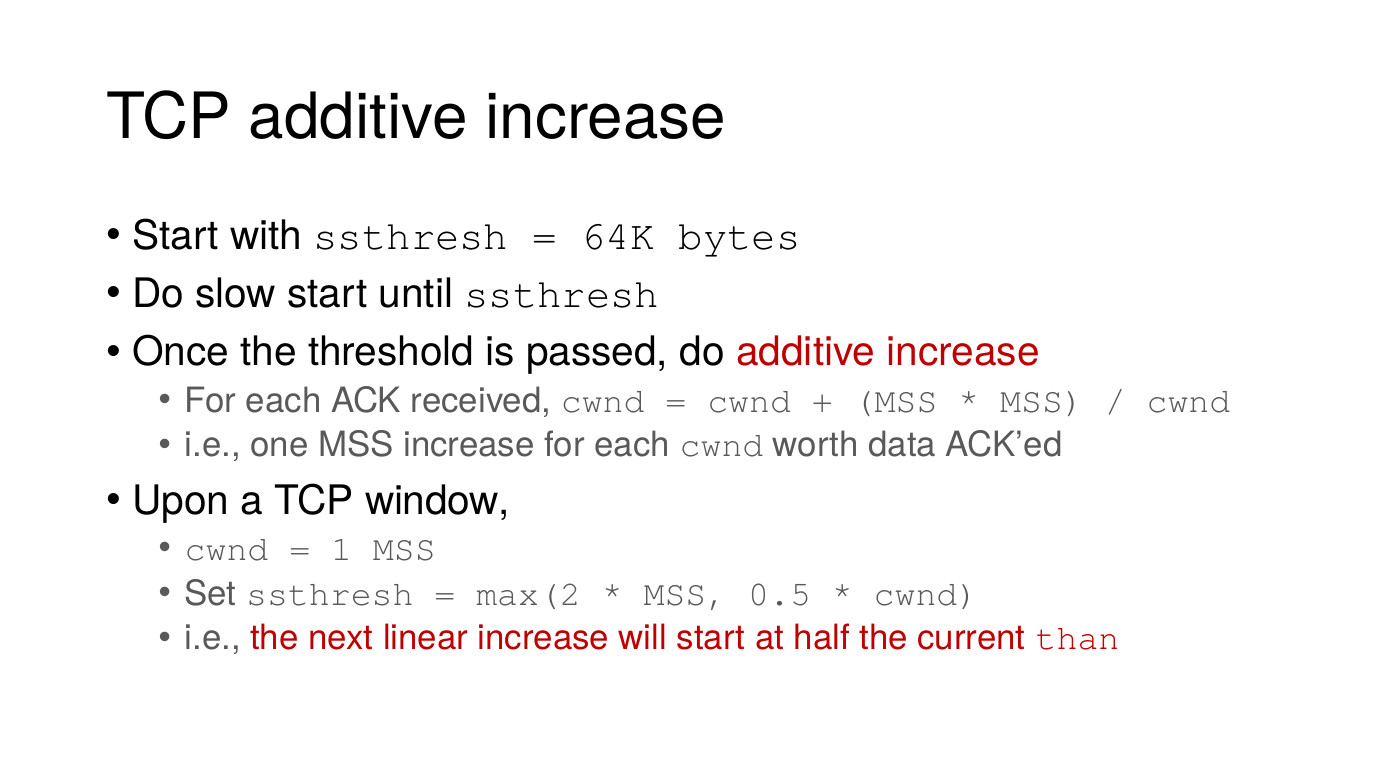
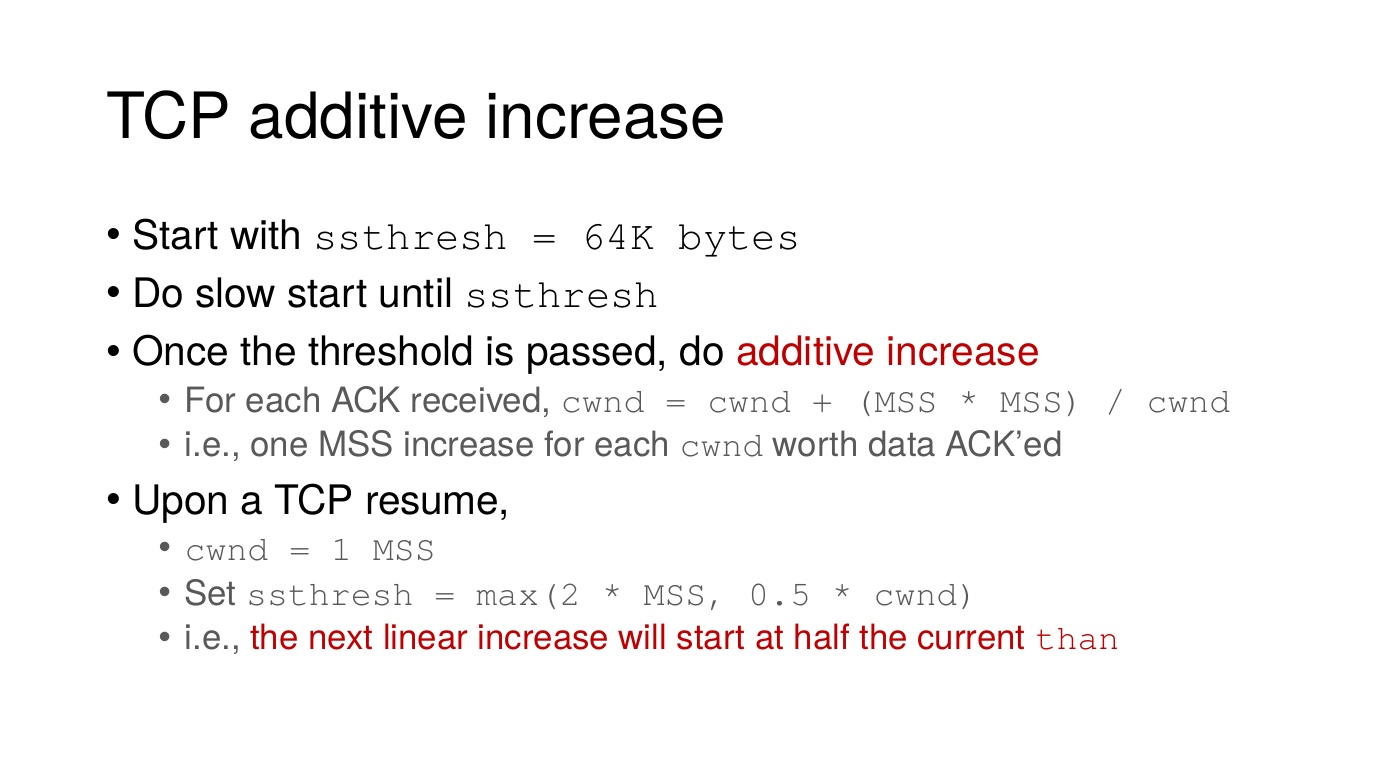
window: window -> resume
